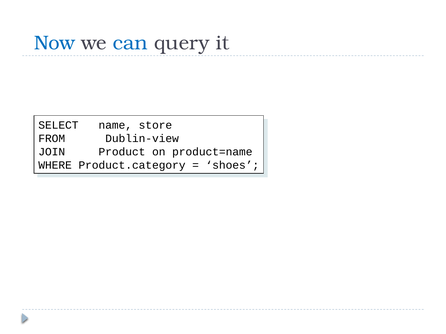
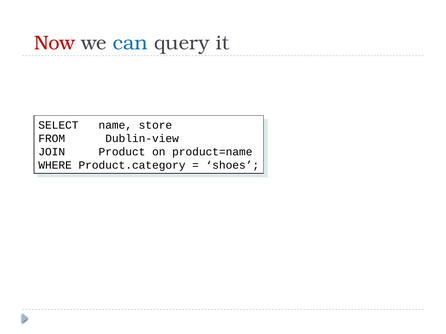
Now colour: blue -> red
